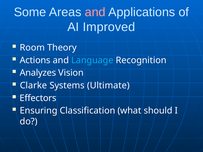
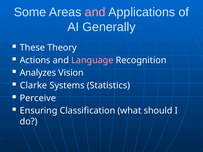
Improved: Improved -> Generally
Room: Room -> These
Language colour: light blue -> pink
Ultimate: Ultimate -> Statistics
Effectors: Effectors -> Perceive
